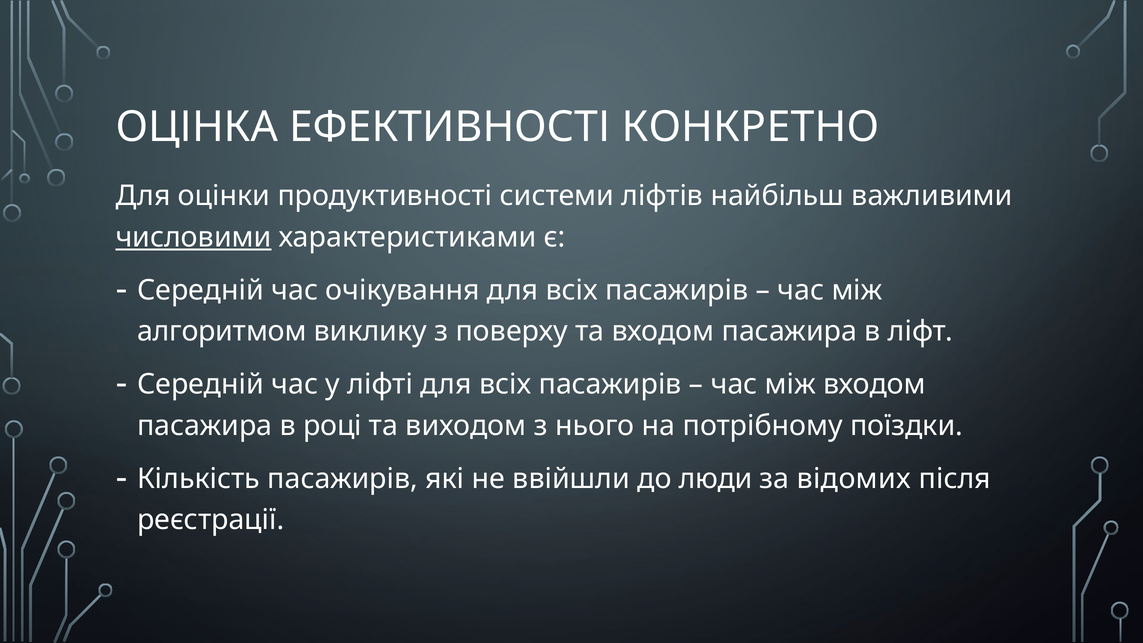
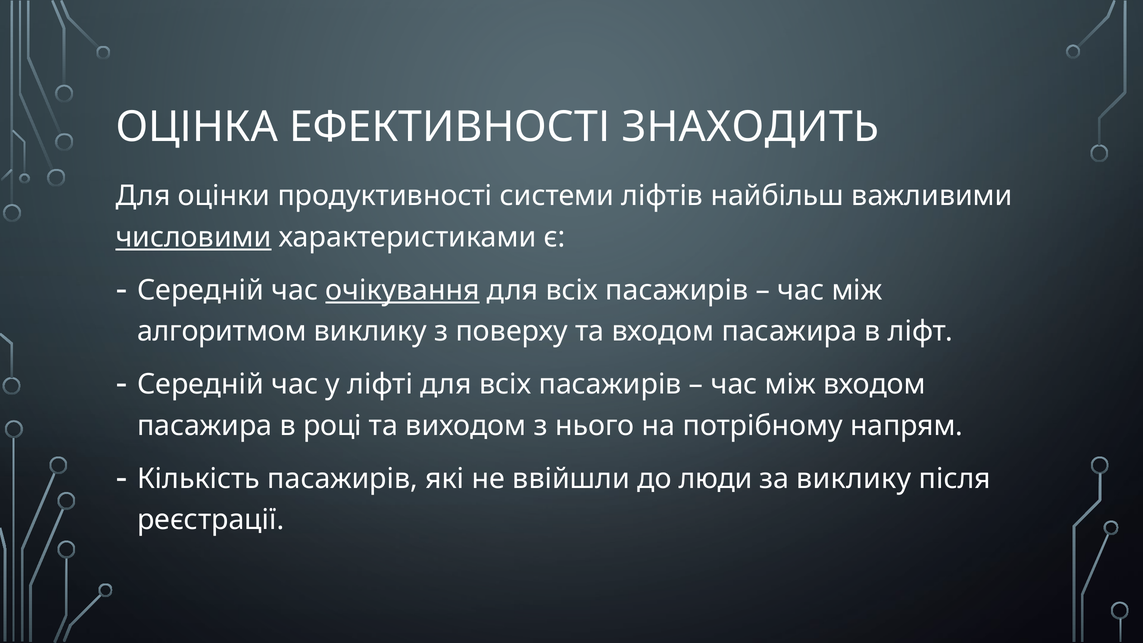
КОНКРЕТНО: КОНКРЕТНО -> ЗНАХОДИТЬ
очікування underline: none -> present
поїздки: поїздки -> напрям
за відомих: відомих -> виклику
